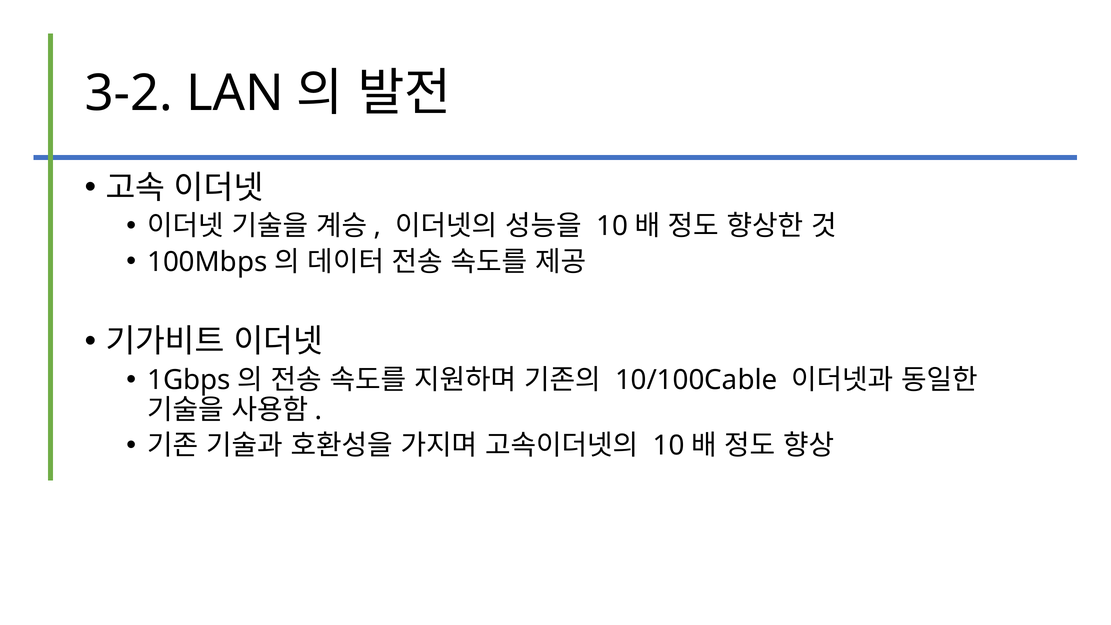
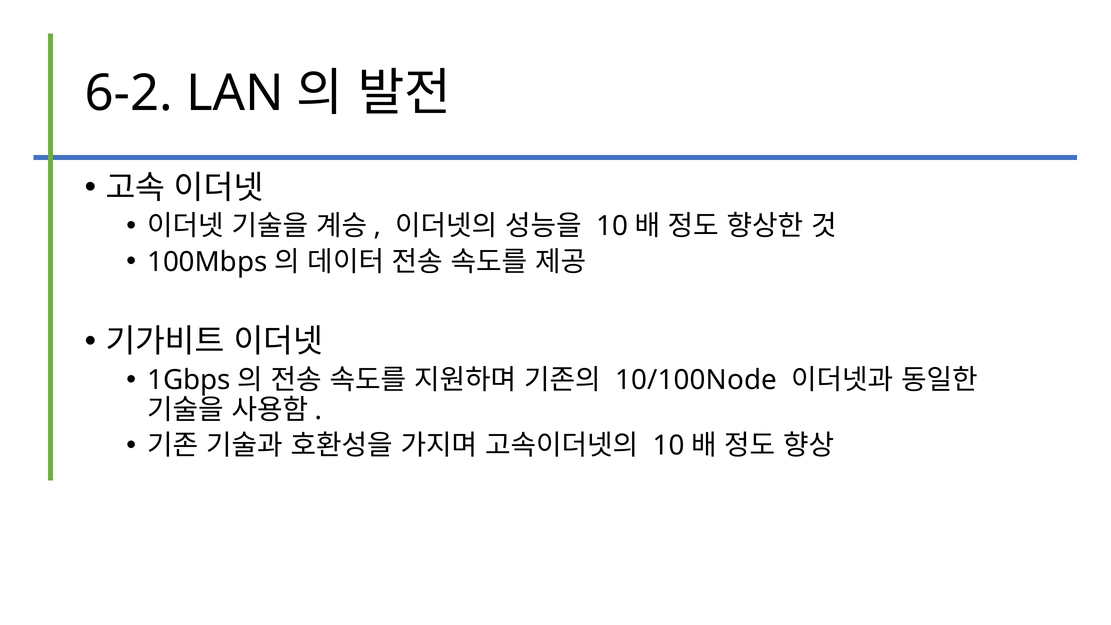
3-2: 3-2 -> 6-2
10/100Cable: 10/100Cable -> 10/100Node
